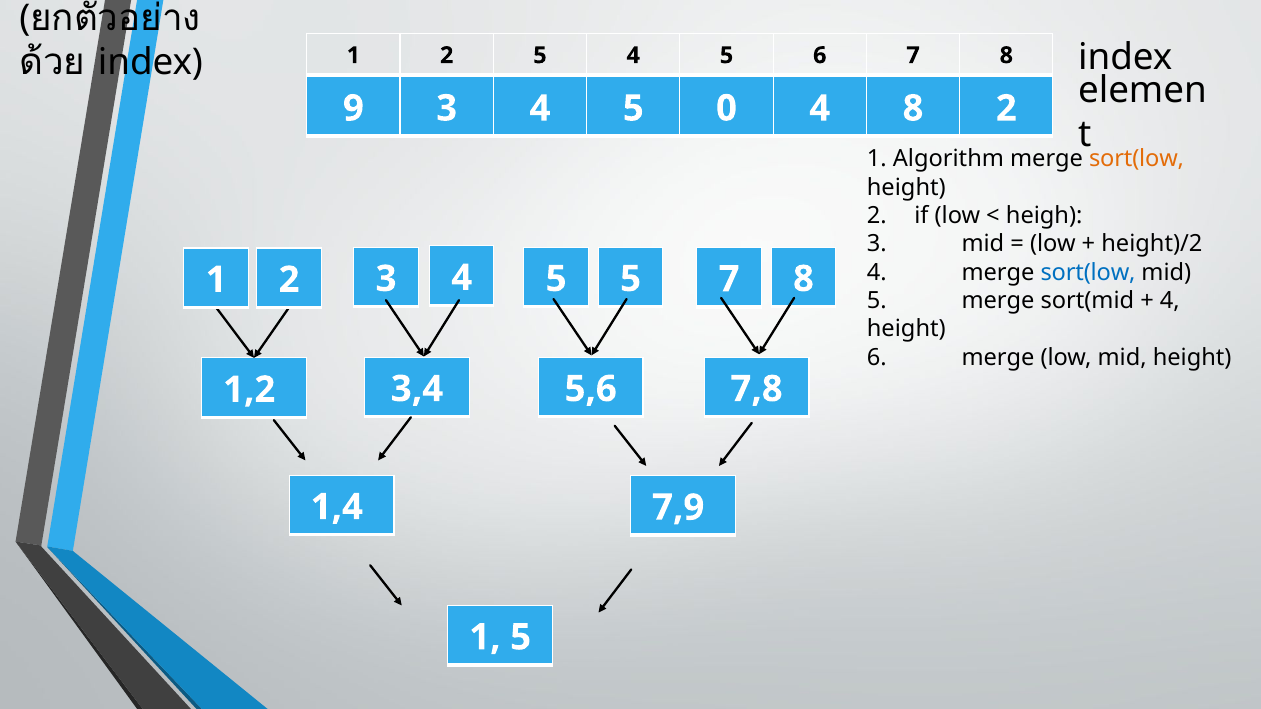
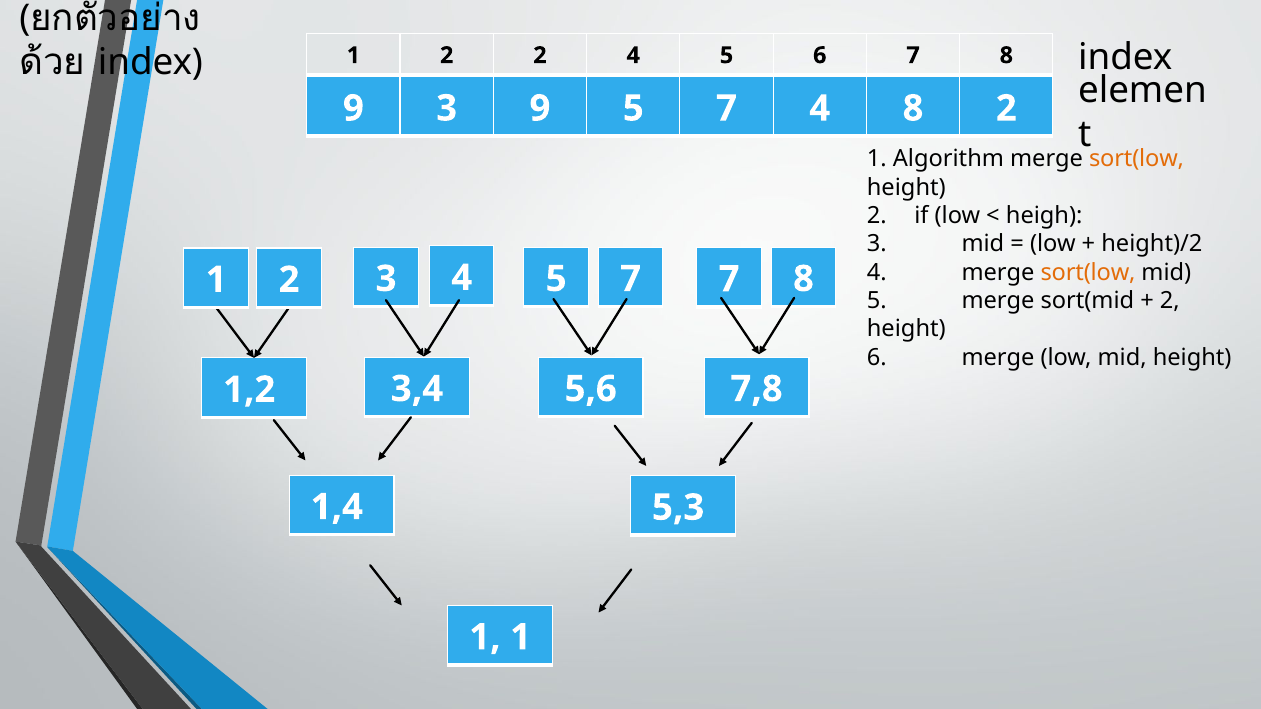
2 5: 5 -> 2
9 3 4: 4 -> 9
0 at (726, 108): 0 -> 7
sort(low at (1088, 272) colour: blue -> orange
4 5 5: 5 -> 7
4 at (1170, 301): 4 -> 2
7,9: 7,9 -> 5,3
1 5: 5 -> 1
